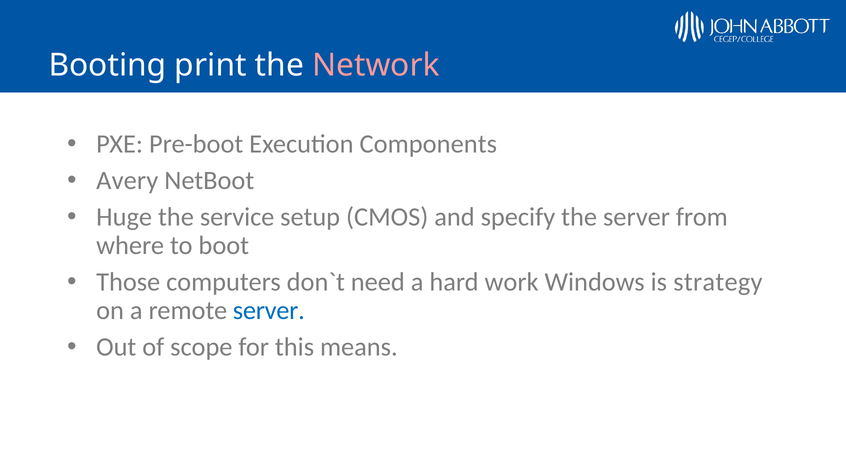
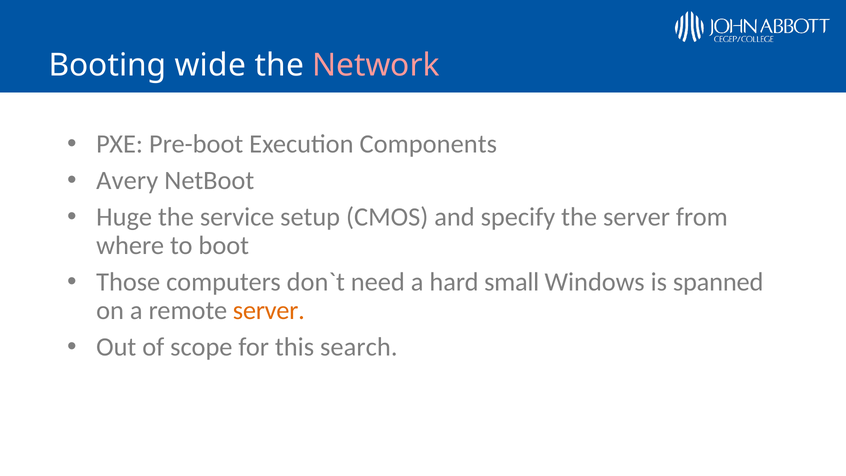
print: print -> wide
work: work -> small
strategy: strategy -> spanned
server at (269, 311) colour: blue -> orange
means: means -> search
